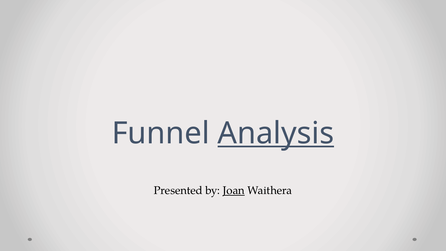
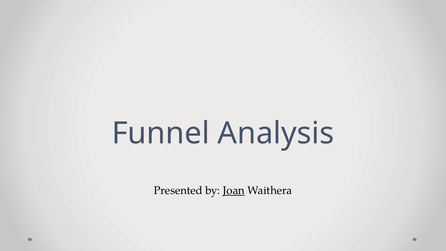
Analysis underline: present -> none
